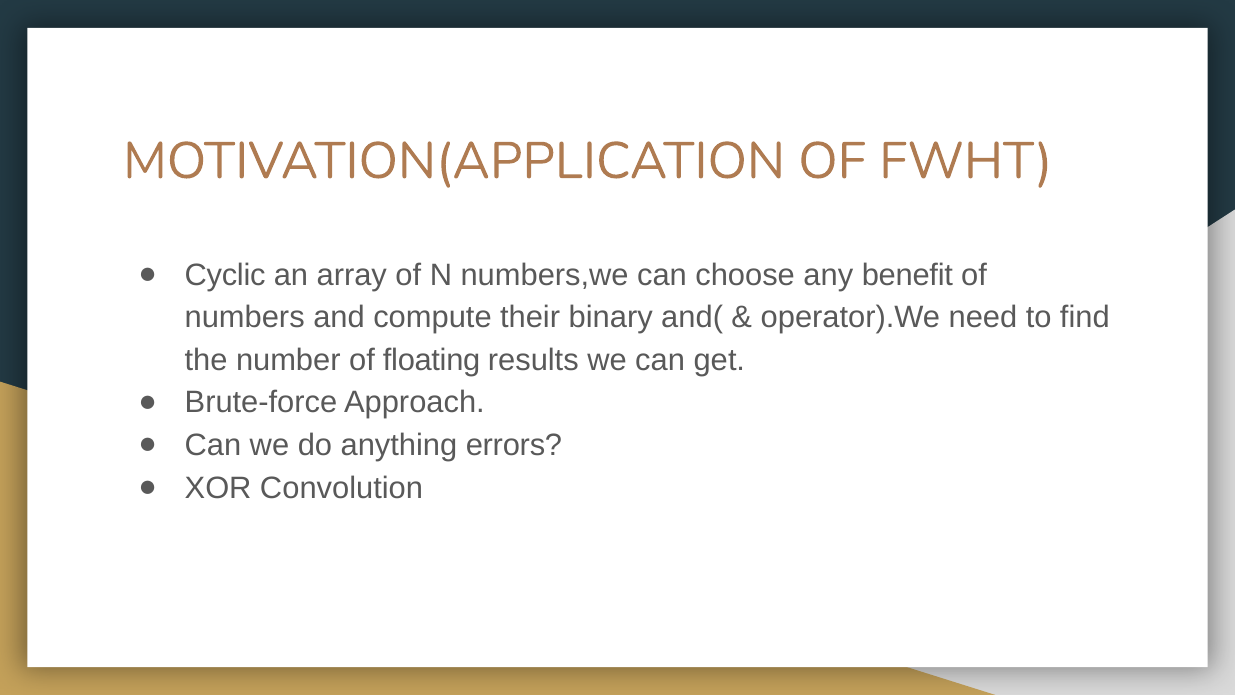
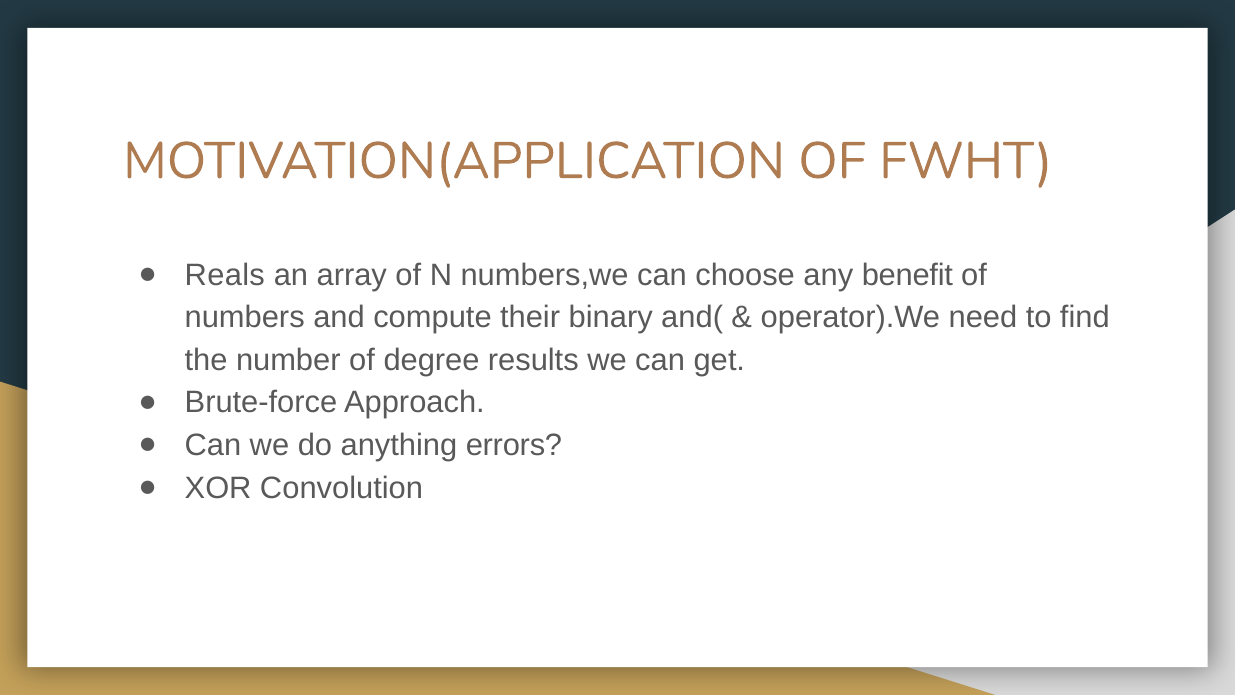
Cyclic: Cyclic -> Reals
floating: floating -> degree
